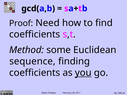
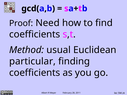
some: some -> usual
sequence: sequence -> particular
you underline: present -> none
